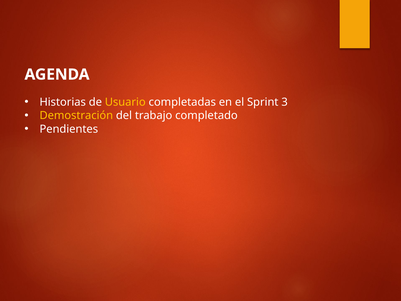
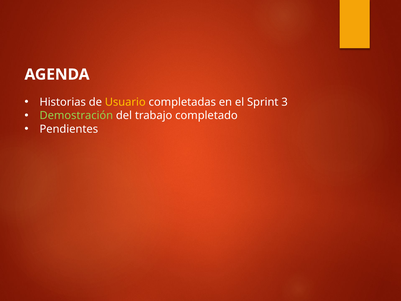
Demostración colour: yellow -> light green
